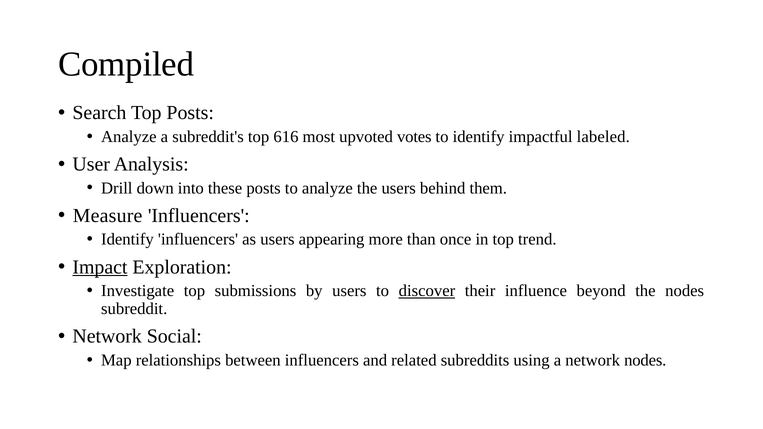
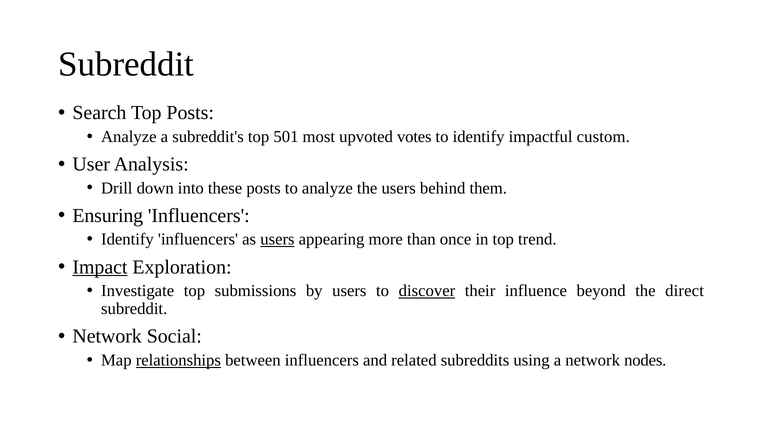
Compiled at (126, 64): Compiled -> Subreddit
616: 616 -> 501
labeled: labeled -> custom
Measure: Measure -> Ensuring
users at (277, 239) underline: none -> present
the nodes: nodes -> direct
relationships underline: none -> present
